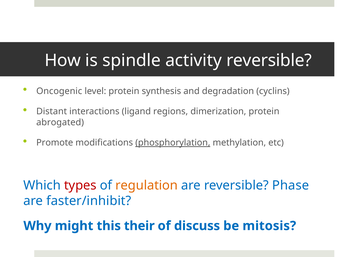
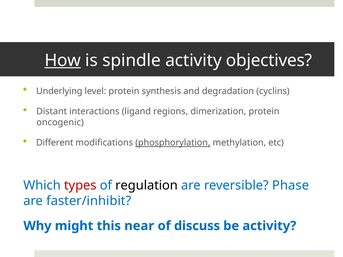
How underline: none -> present
activity reversible: reversible -> objectives
Oncogenic: Oncogenic -> Underlying
abrogated: abrogated -> oncogenic
Promote: Promote -> Different
regulation colour: orange -> black
their: their -> near
be mitosis: mitosis -> activity
